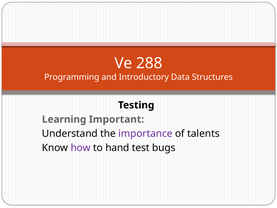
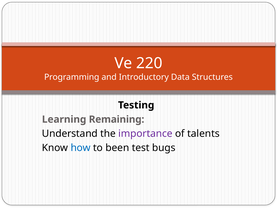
288: 288 -> 220
Important: Important -> Remaining
how colour: purple -> blue
hand: hand -> been
